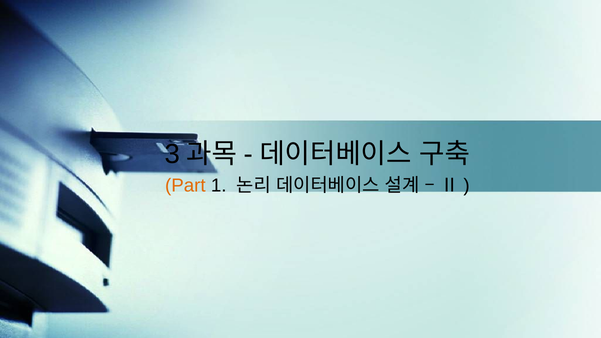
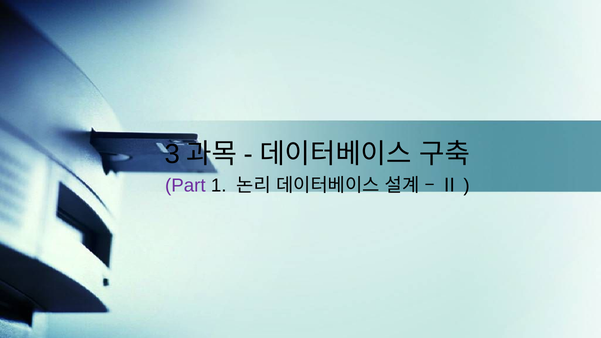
Part colour: orange -> purple
